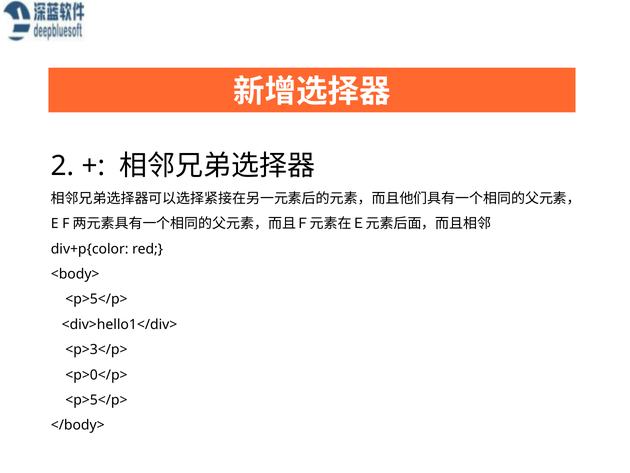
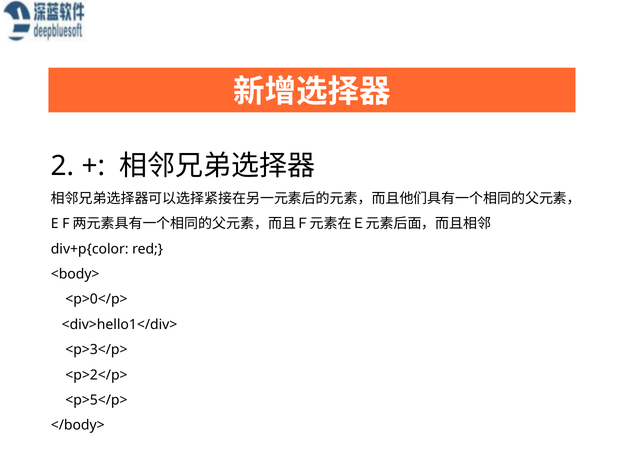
<p>5</p> at (96, 299): <p>5</p> -> <p>0</p>
<p>0</p>: <p>0</p> -> <p>2</p>
